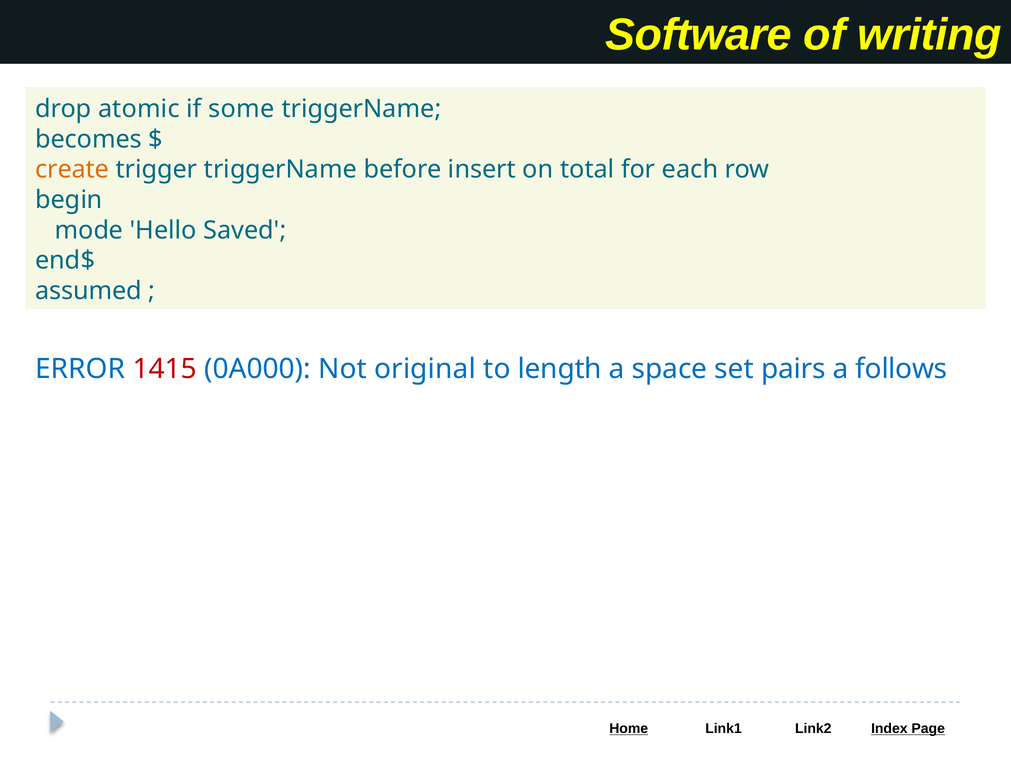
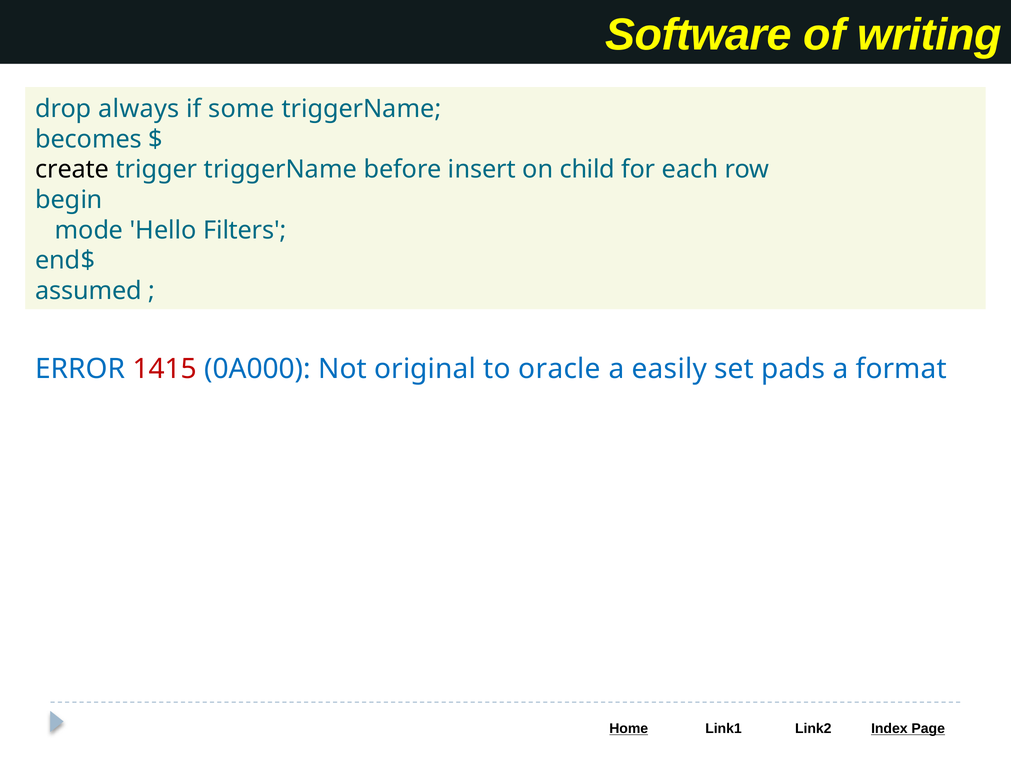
atomic: atomic -> always
create colour: orange -> black
total: total -> child
Saved: Saved -> Filters
length: length -> oracle
space: space -> easily
pairs: pairs -> pads
follows: follows -> format
